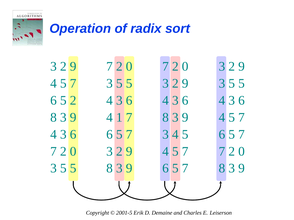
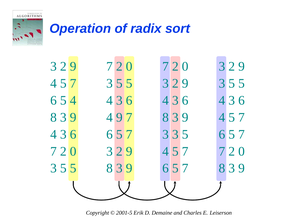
5 2: 2 -> 4
4 1: 1 -> 9
3 4: 4 -> 3
